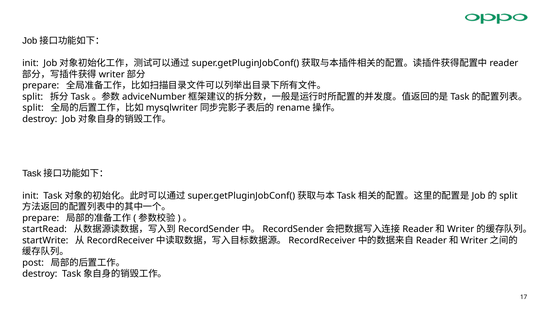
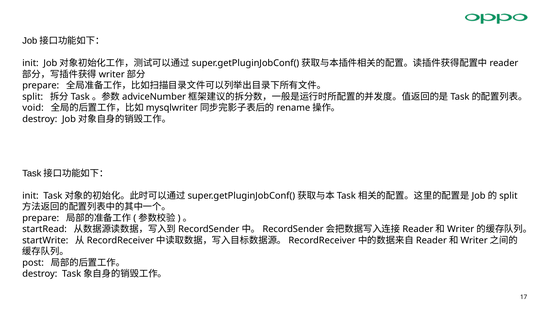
split at (33, 108): split -> void
